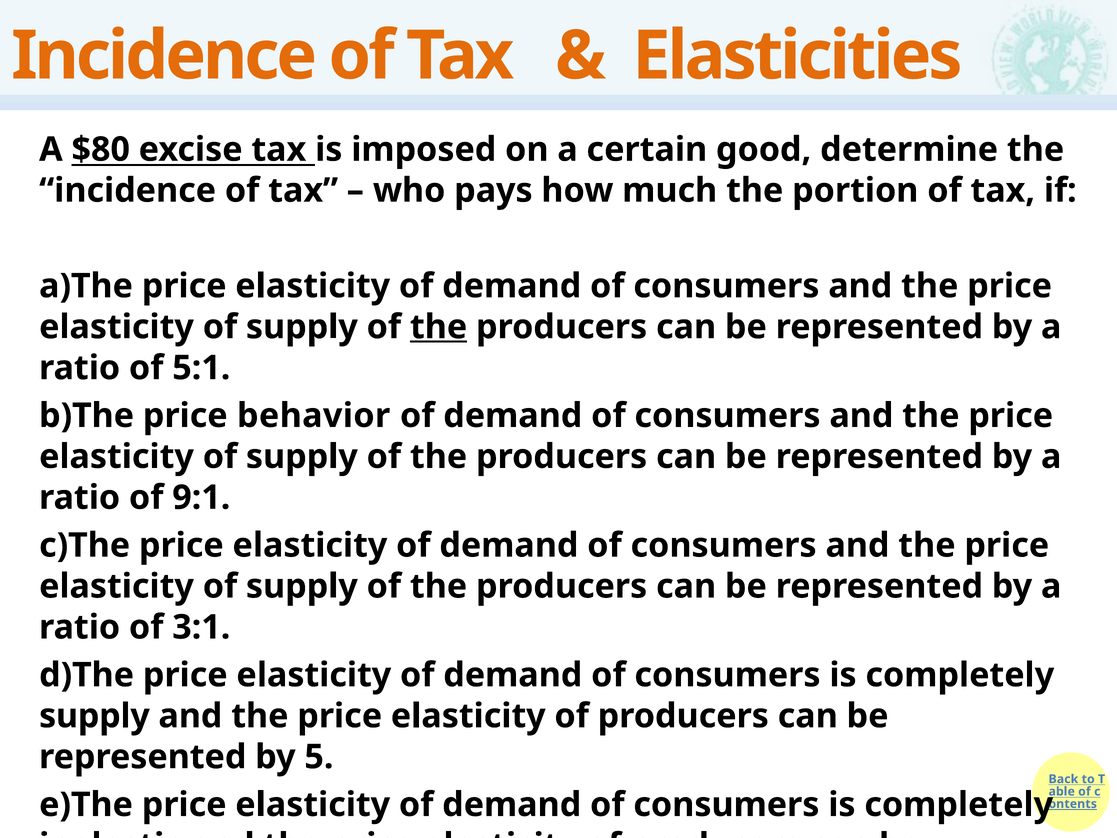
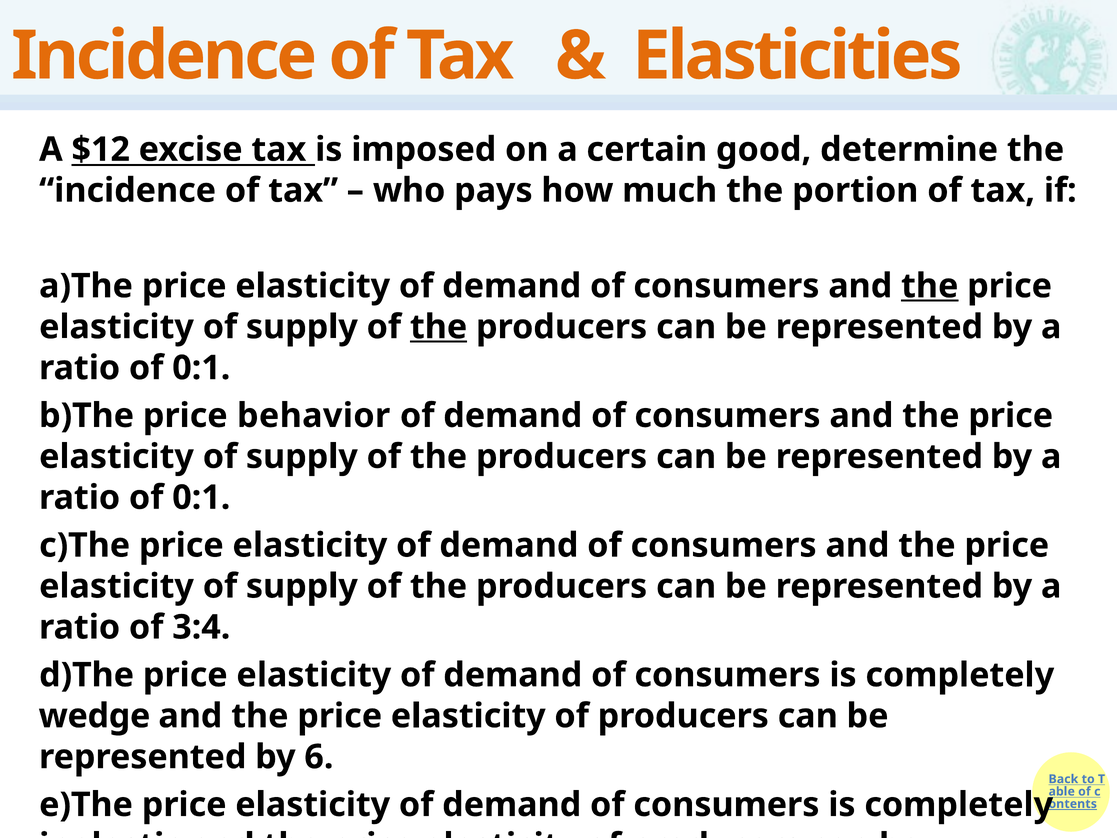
$80: $80 -> $12
the at (930, 286) underline: none -> present
5:1 at (201, 368): 5:1 -> 0:1
9:1 at (201, 497): 9:1 -> 0:1
3:1: 3:1 -> 3:4
supply at (94, 716): supply -> wedge
5: 5 -> 6
